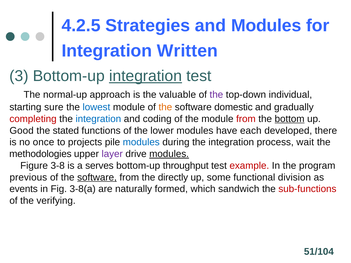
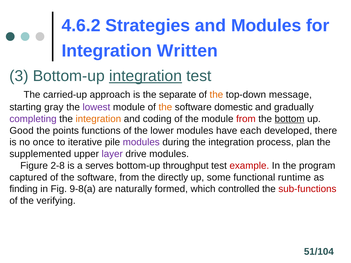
4.2.5: 4.2.5 -> 4.6.2
normal-up: normal-up -> carried-up
valuable: valuable -> separate
the at (216, 95) colour: purple -> orange
individual: individual -> message
sure: sure -> gray
lowest colour: blue -> purple
completing colour: red -> purple
integration at (98, 119) colour: blue -> orange
stated: stated -> points
projects: projects -> iterative
modules at (141, 142) colour: blue -> purple
wait: wait -> plan
methodologies: methodologies -> supplemented
modules at (169, 154) underline: present -> none
3-8: 3-8 -> 2-8
previous: previous -> captured
software at (97, 177) underline: present -> none
division: division -> runtime
events: events -> finding
3-8(a: 3-8(a -> 9-8(a
sandwich: sandwich -> controlled
